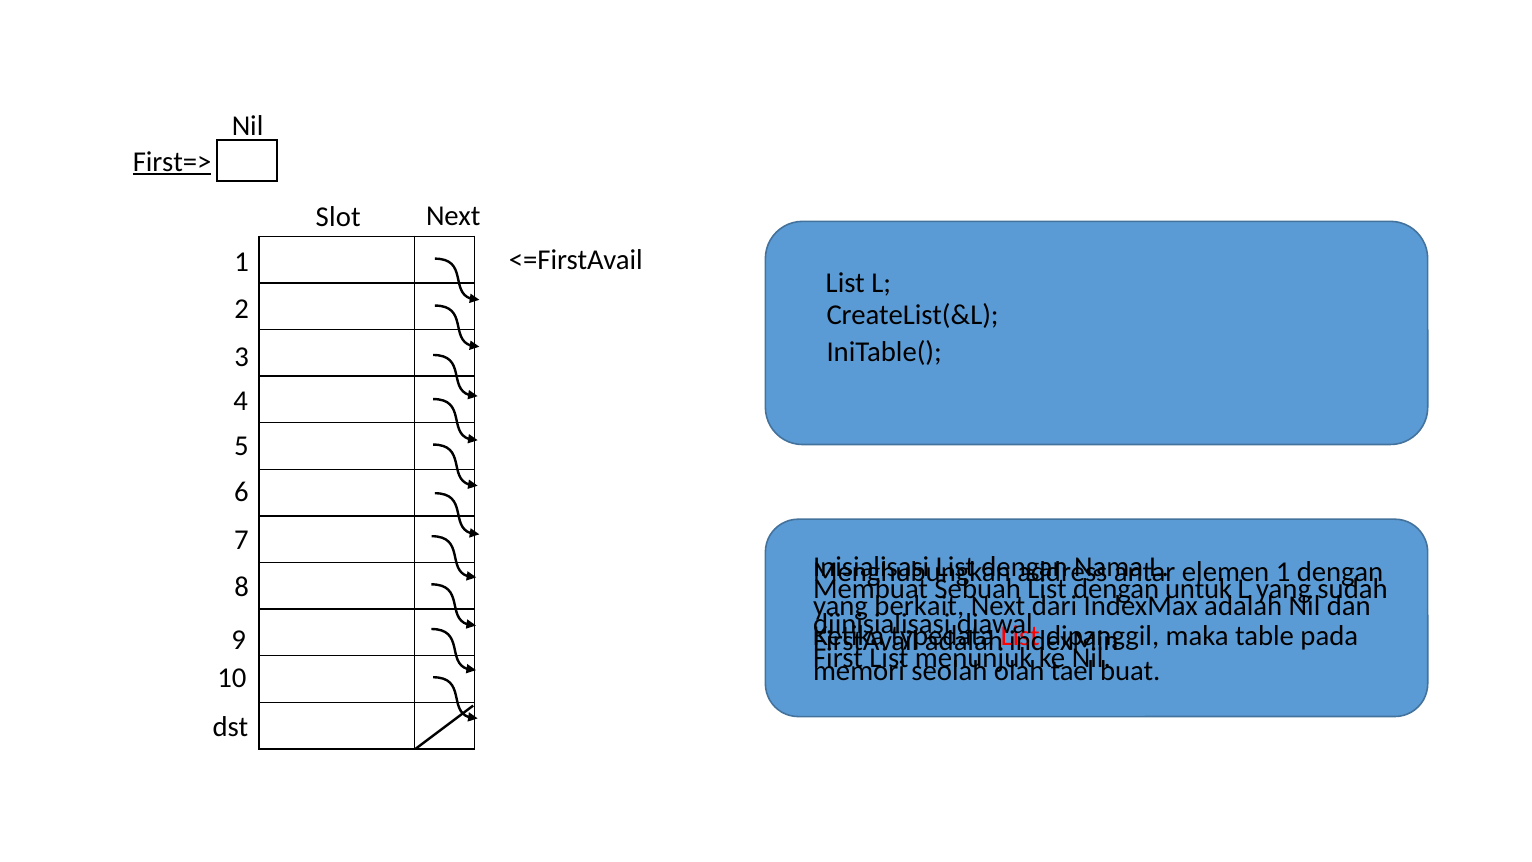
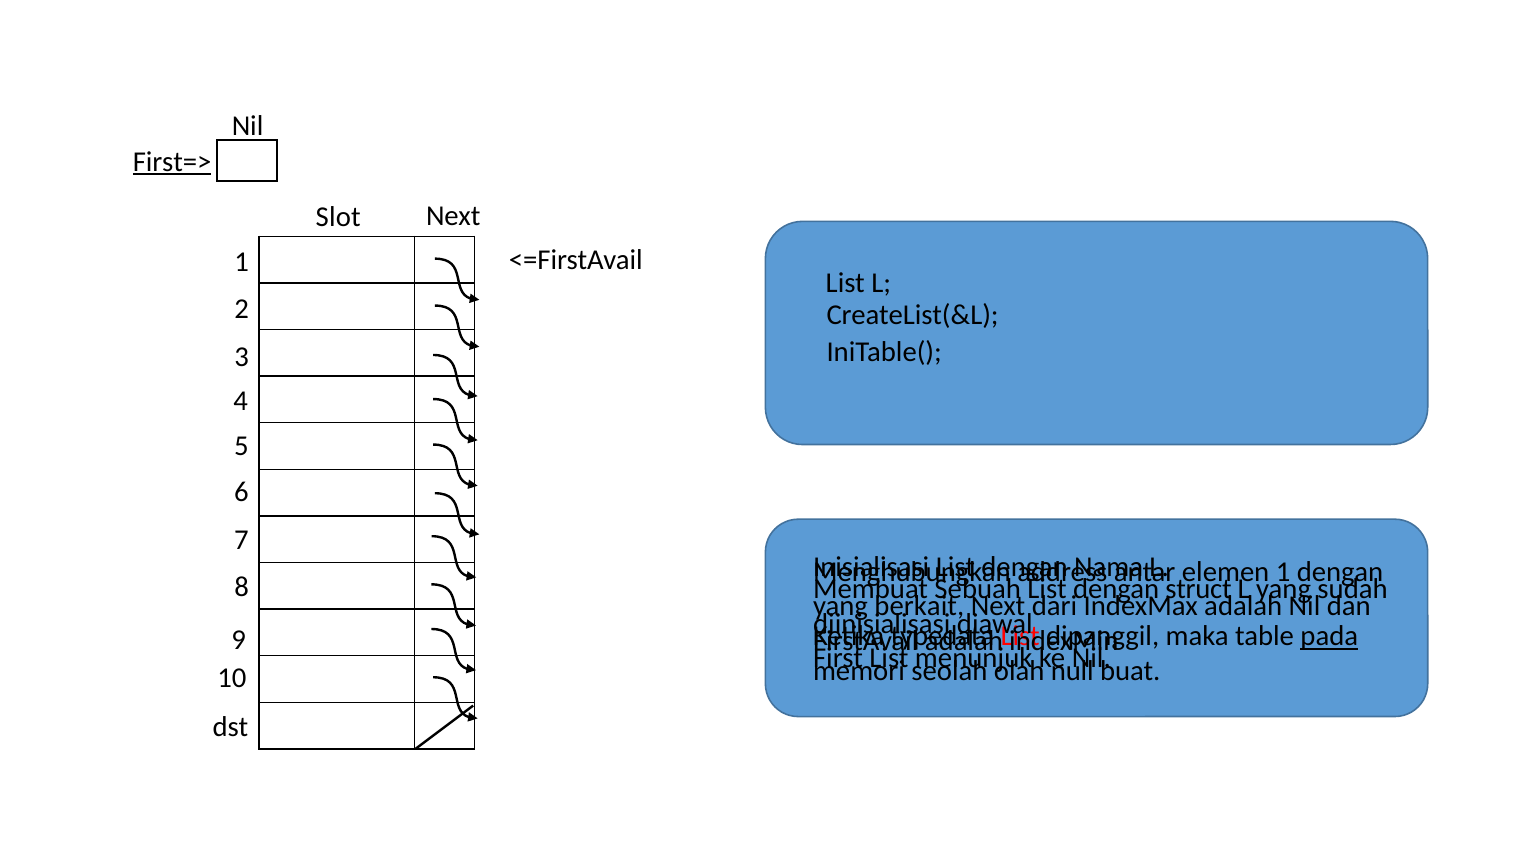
untuk: untuk -> struct
pada underline: none -> present
tael: tael -> null
